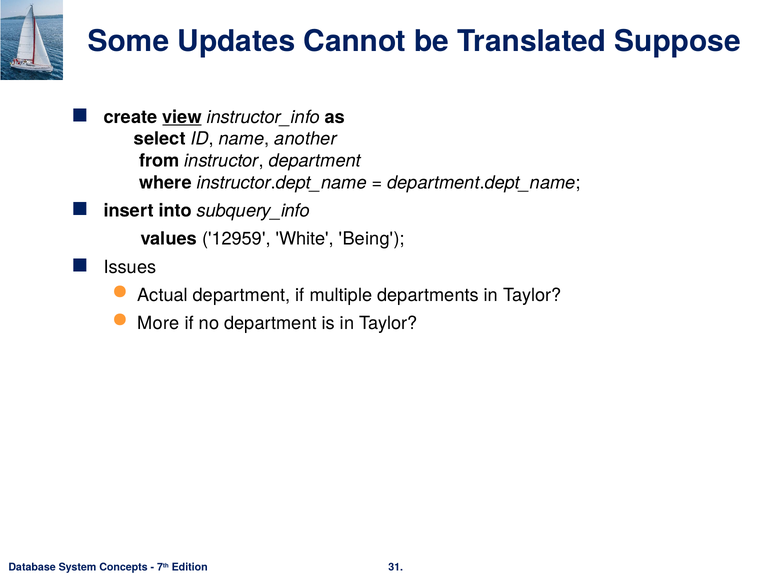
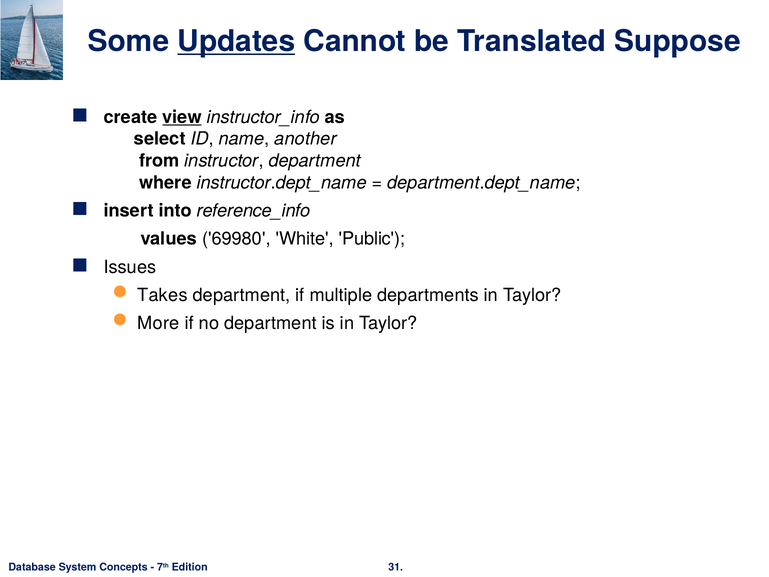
Updates underline: none -> present
subquery_info: subquery_info -> reference_info
12959: 12959 -> 69980
Being: Being -> Public
Actual: Actual -> Takes
